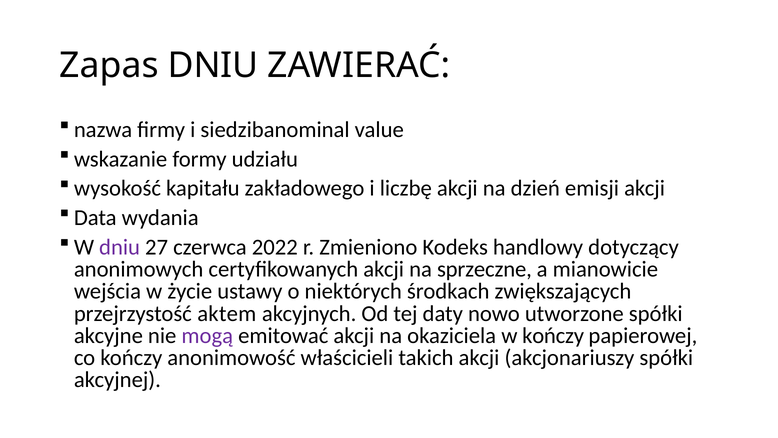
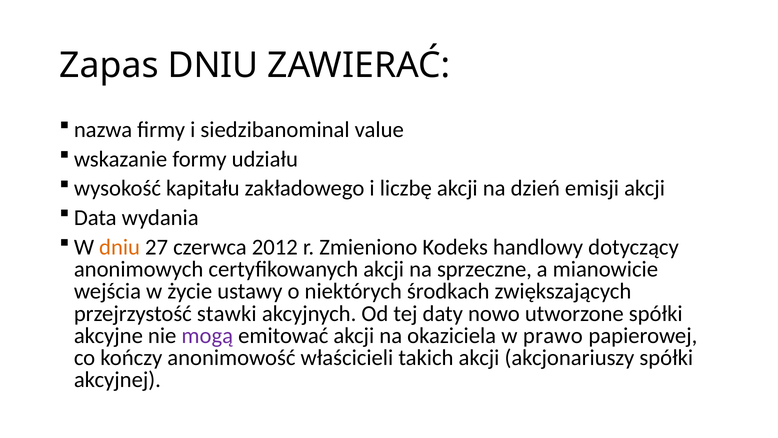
dniu at (120, 247) colour: purple -> orange
2022: 2022 -> 2012
aktem: aktem -> stawki
w kończy: kończy -> prawo
